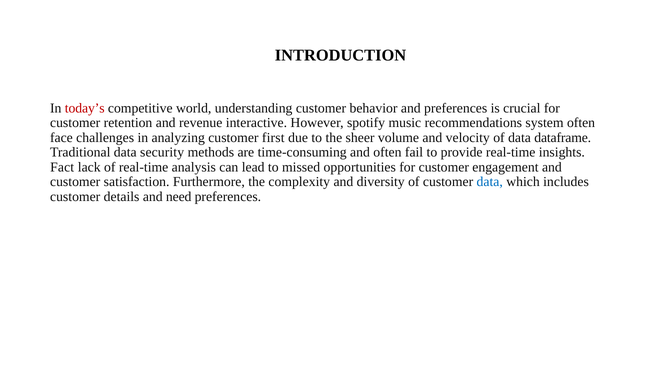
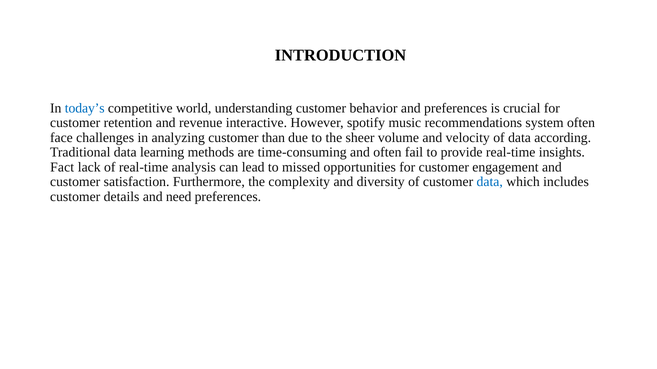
today’s colour: red -> blue
first: first -> than
dataframe: dataframe -> according
security: security -> learning
